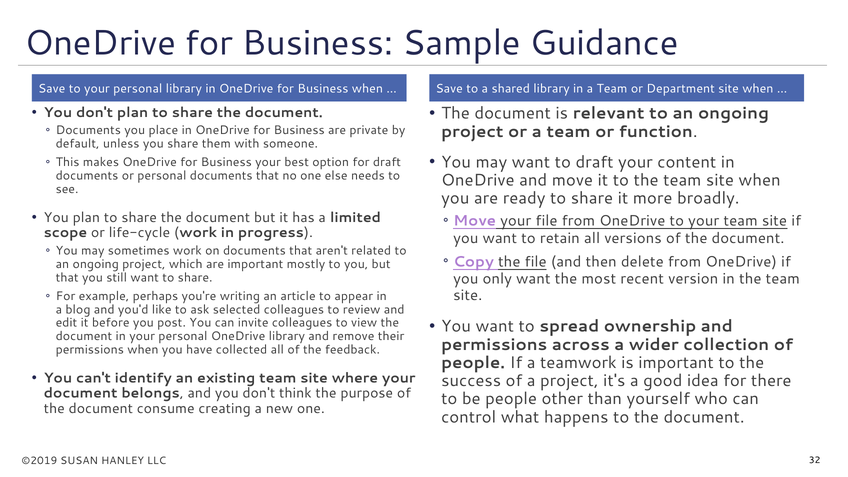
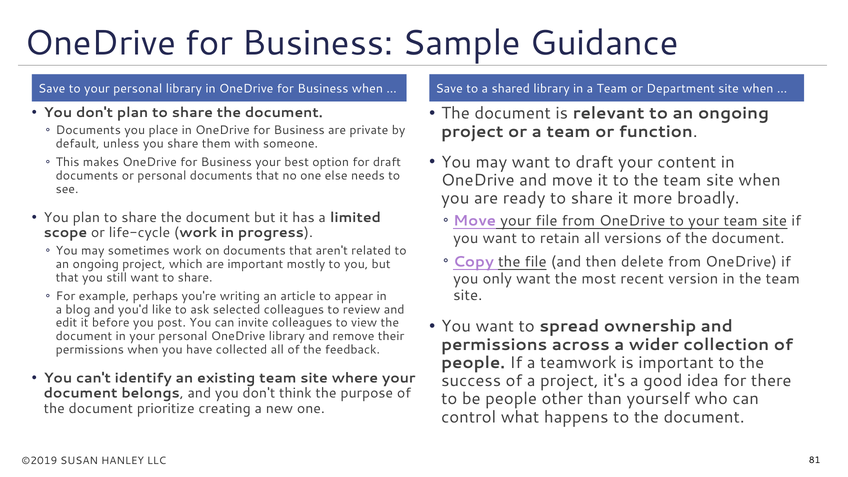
consume: consume -> prioritize
32: 32 -> 81
